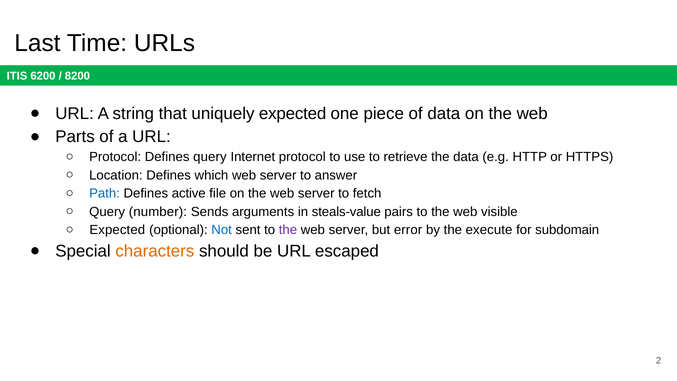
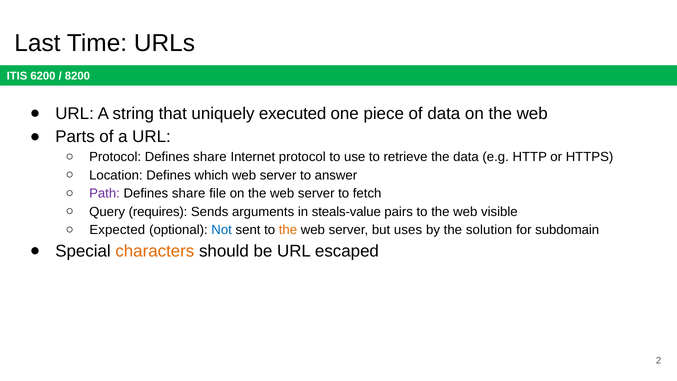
uniquely expected: expected -> executed
Protocol Defines query: query -> share
Path colour: blue -> purple
active at (189, 193): active -> share
number: number -> requires
the at (288, 230) colour: purple -> orange
error: error -> uses
execute: execute -> solution
